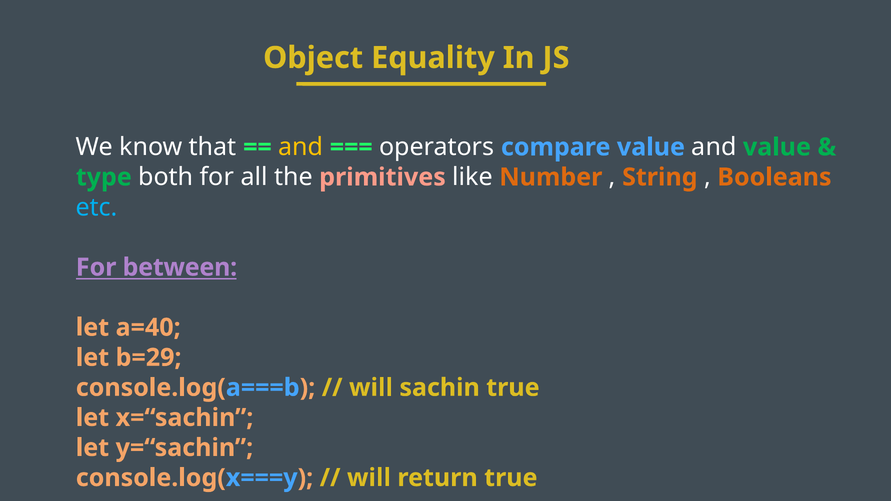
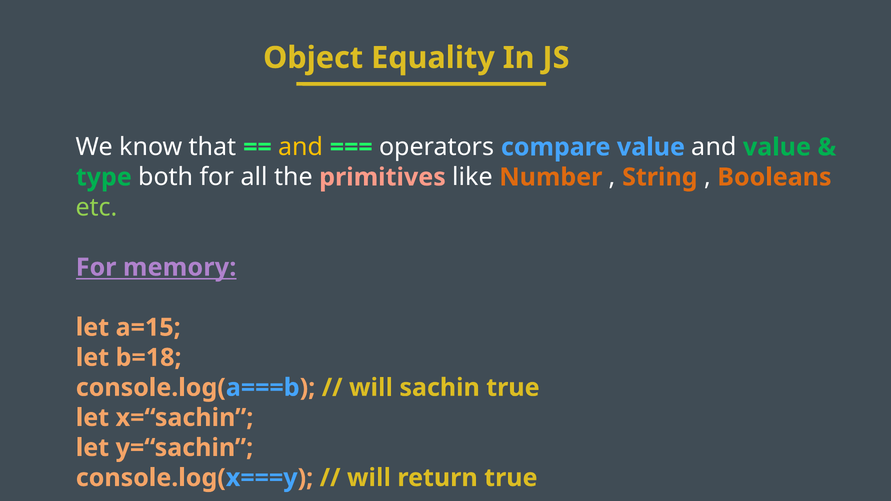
etc colour: light blue -> light green
between: between -> memory
a=40: a=40 -> a=15
b=29: b=29 -> b=18
